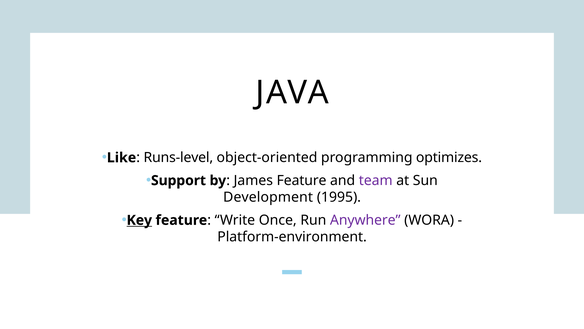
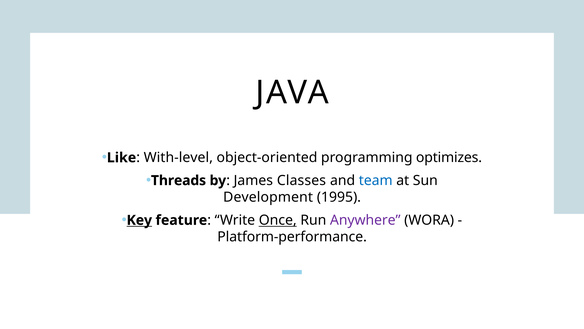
Runs-level: Runs-level -> With-level
Support: Support -> Threads
James Feature: Feature -> Classes
team colour: purple -> blue
Once underline: none -> present
Platform-environment: Platform-environment -> Platform-performance
